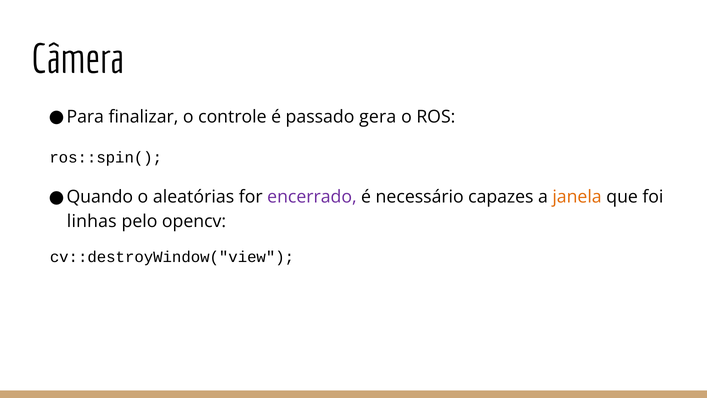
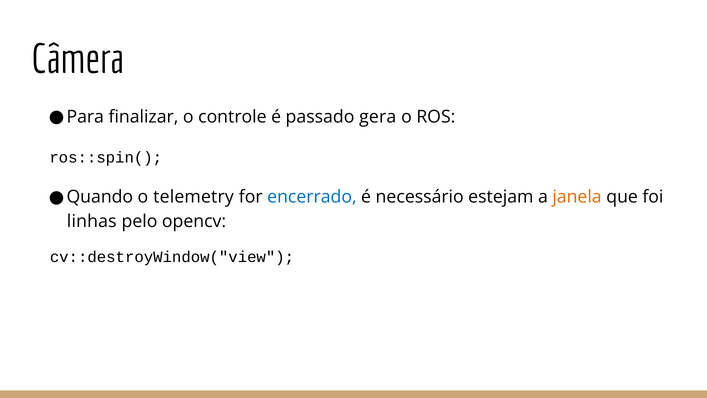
aleatórias: aleatórias -> telemetry
encerrado colour: purple -> blue
capazes: capazes -> estejam
